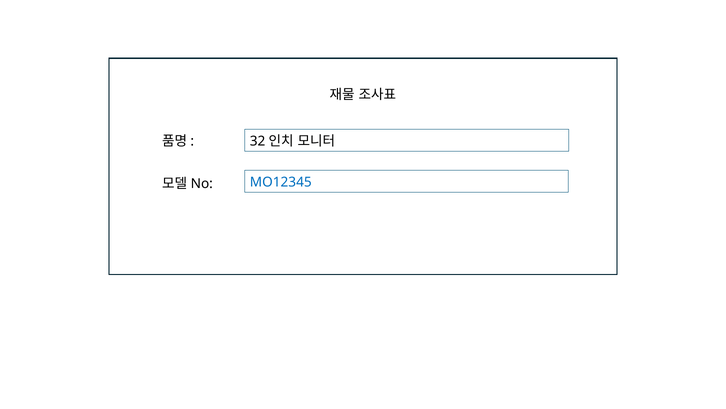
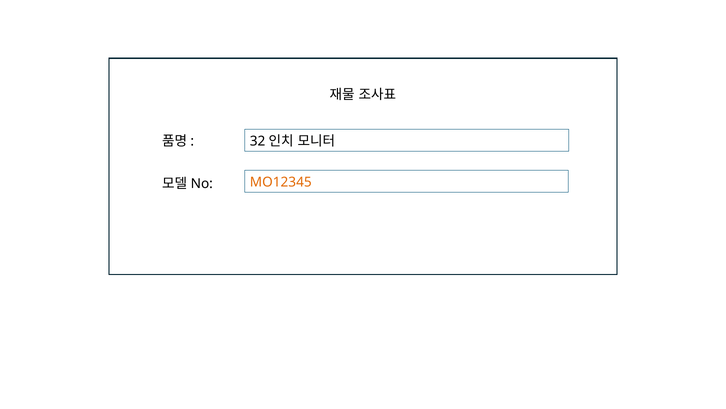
MO12345 colour: blue -> orange
